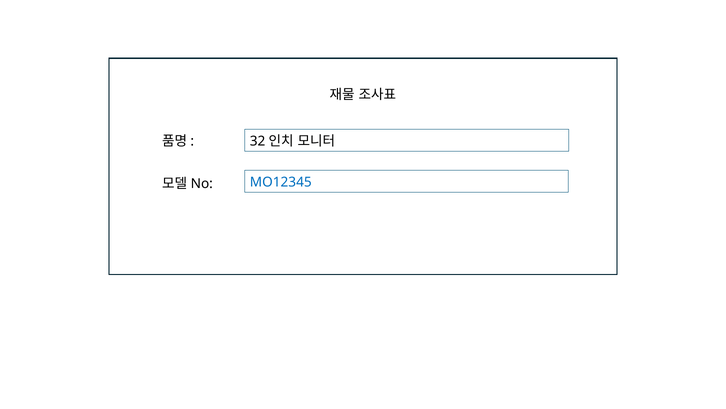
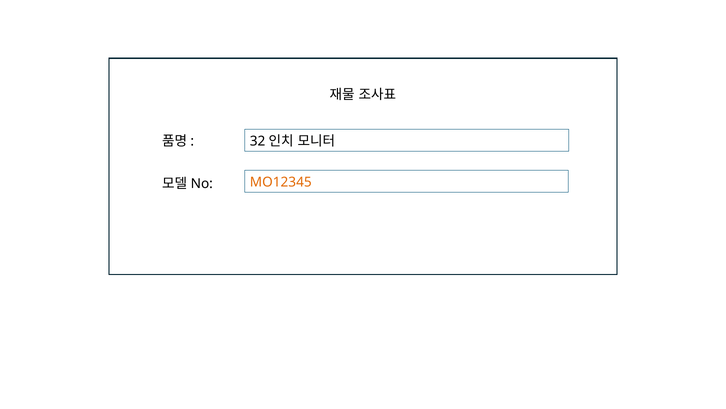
MO12345 colour: blue -> orange
